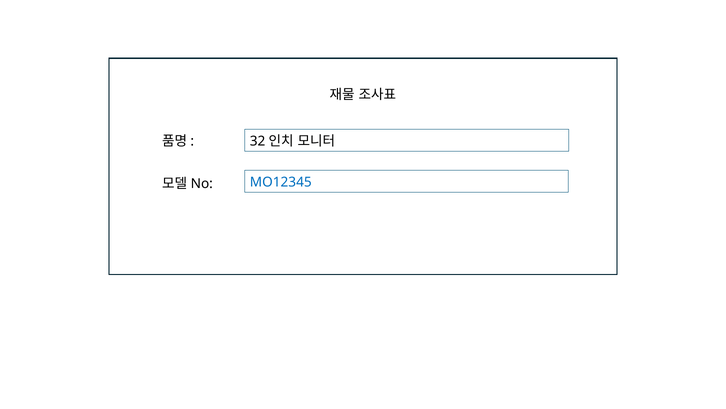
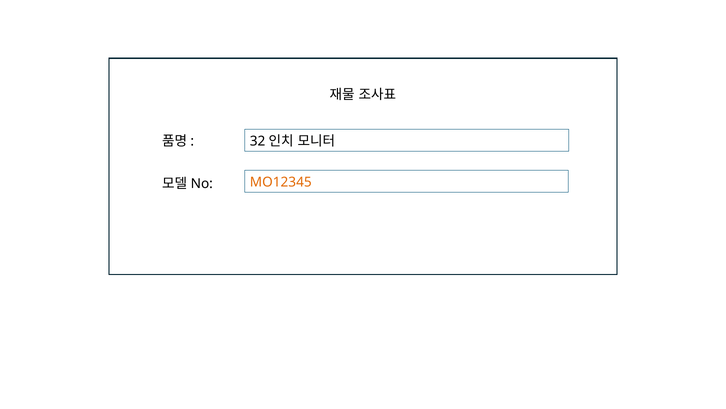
MO12345 colour: blue -> orange
